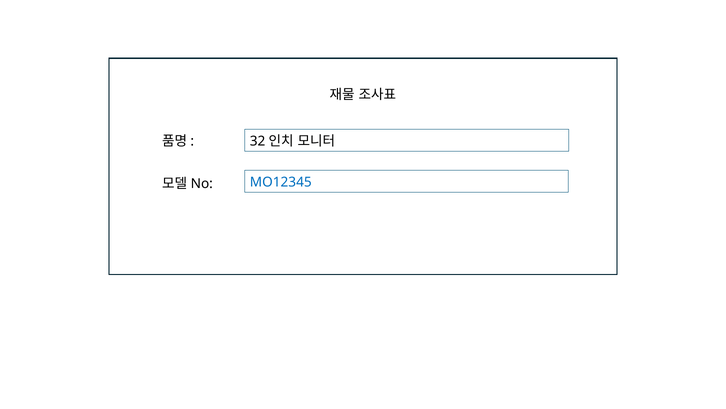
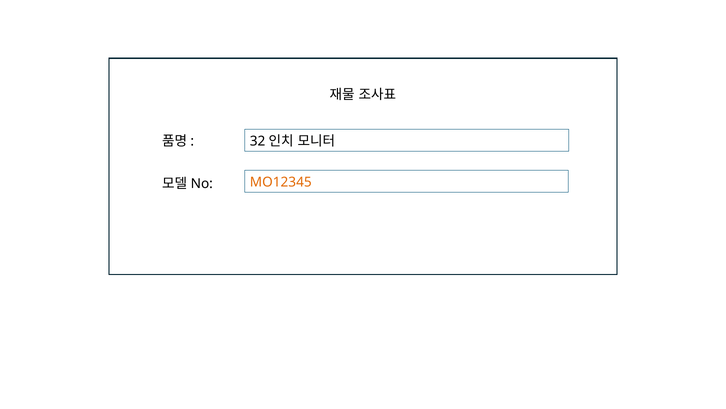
MO12345 colour: blue -> orange
